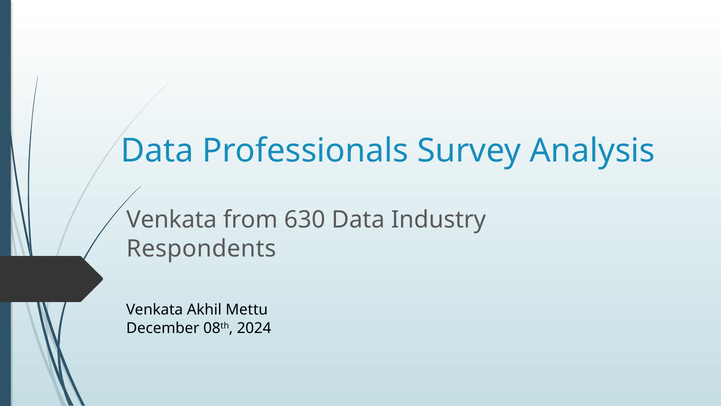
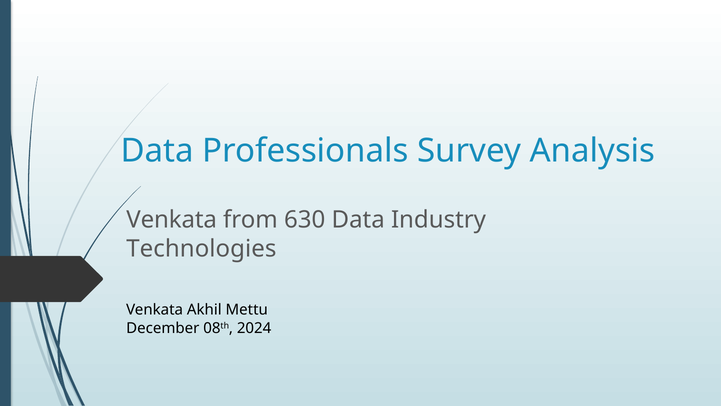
Respondents: Respondents -> Technologies
